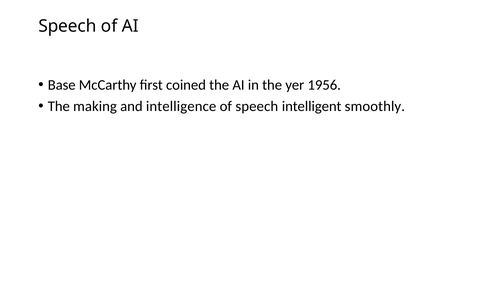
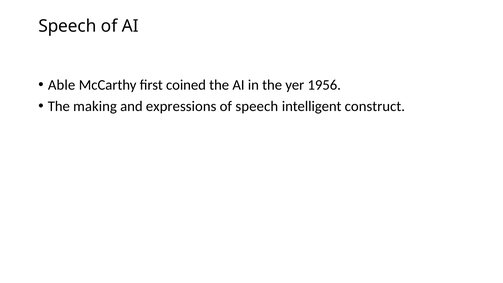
Base: Base -> Able
intelligence: intelligence -> expressions
smoothly: smoothly -> construct
